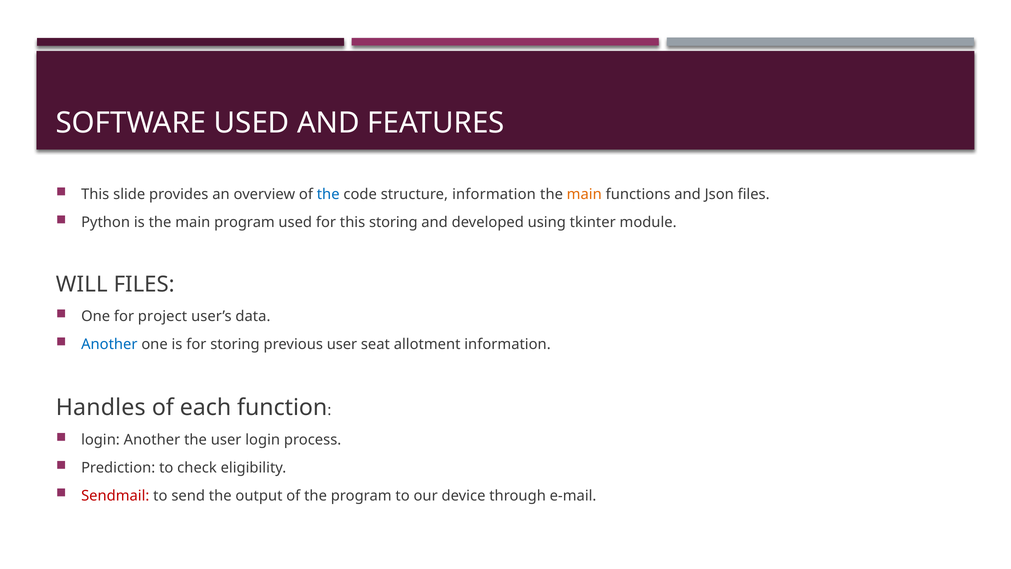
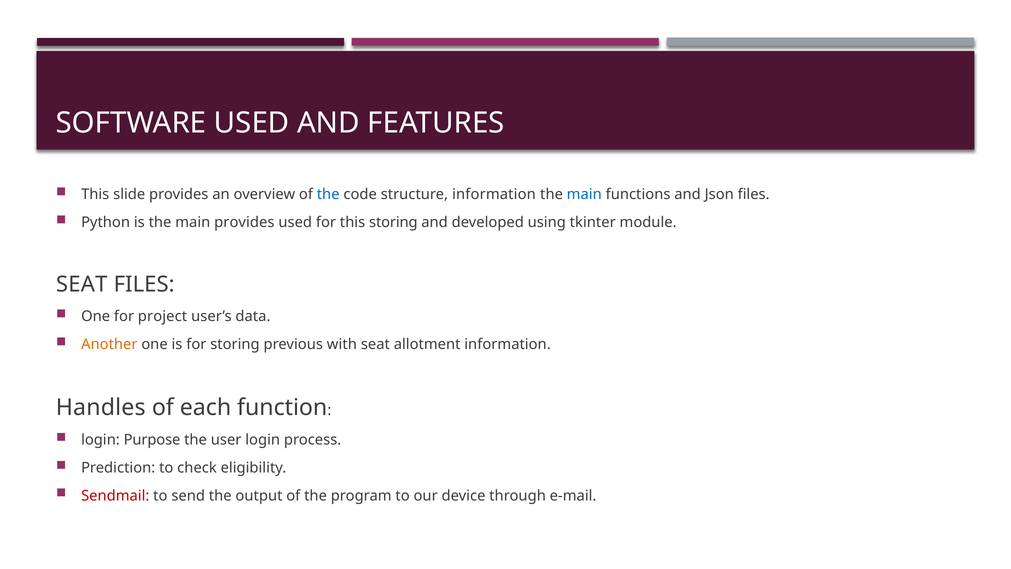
main at (584, 194) colour: orange -> blue
main program: program -> provides
WILL at (82, 285): WILL -> SEAT
Another at (109, 344) colour: blue -> orange
previous user: user -> with
login Another: Another -> Purpose
